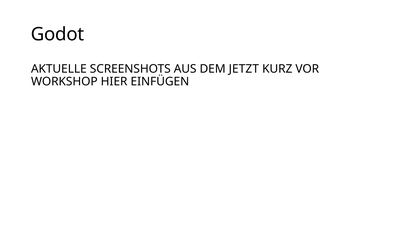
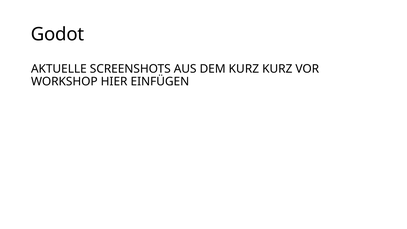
DEM JETZT: JETZT -> KURZ
